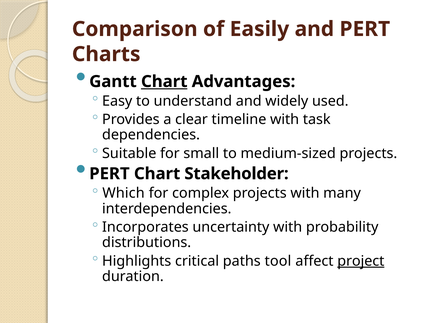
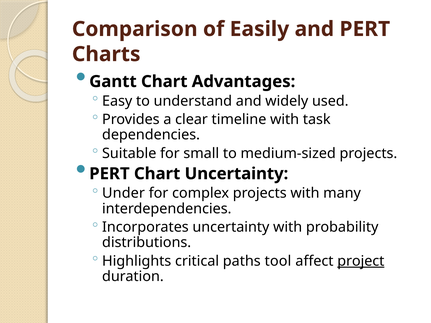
Chart at (164, 82) underline: present -> none
Chart Stakeholder: Stakeholder -> Uncertainty
Which: Which -> Under
